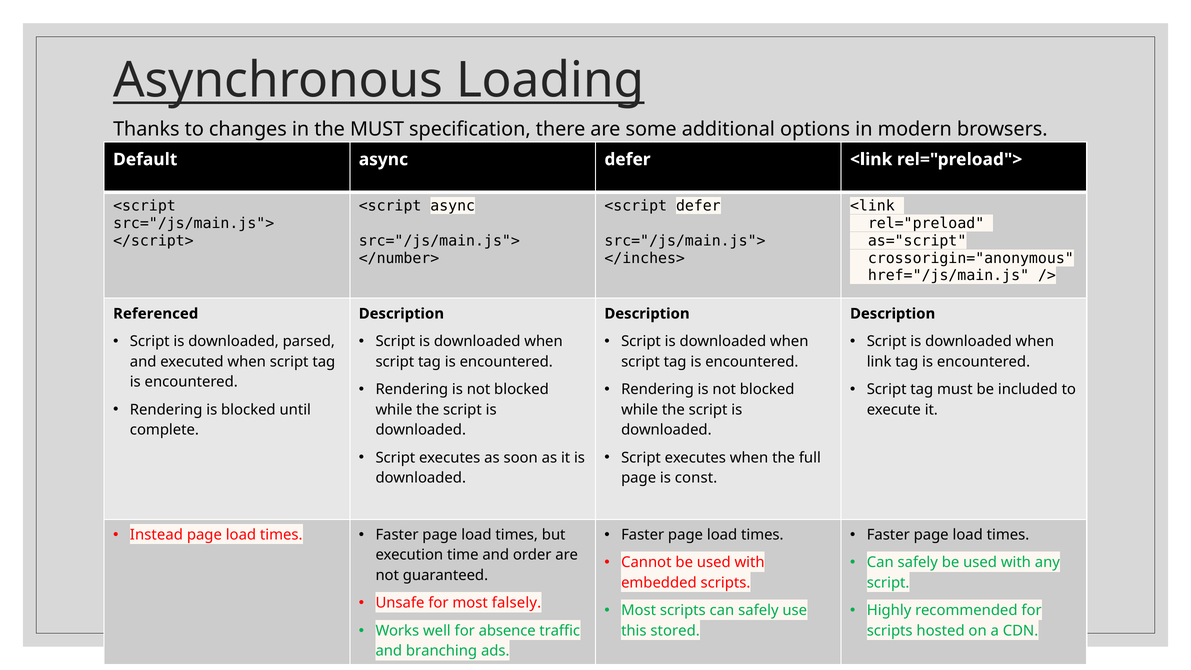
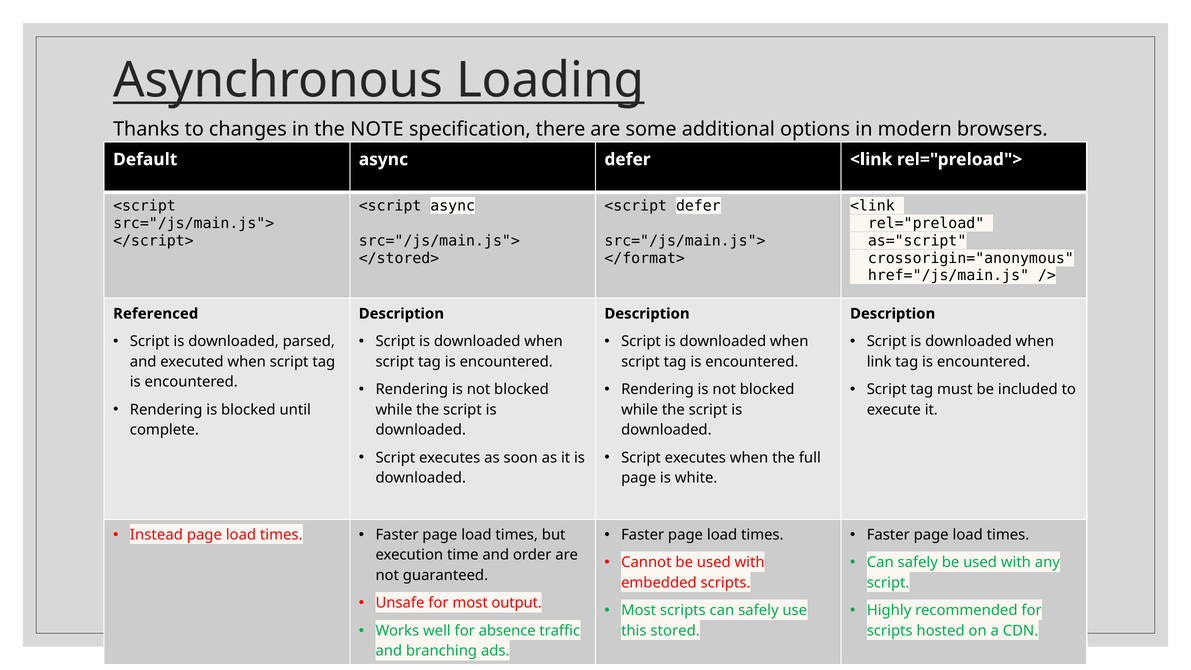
the MUST: MUST -> NOTE
</number>: </number> -> </stored>
</inches>: </inches> -> </format>
const: const -> white
falsely: falsely -> output
